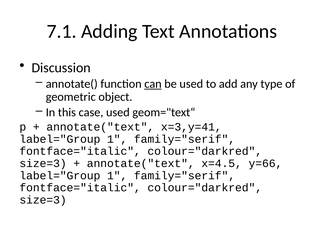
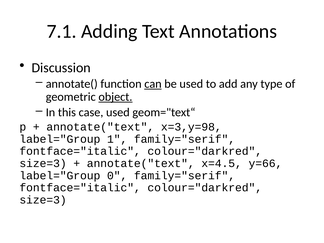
object underline: none -> present
x=3,y=41: x=3,y=41 -> x=3,y=98
1 at (117, 176): 1 -> 0
